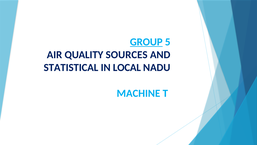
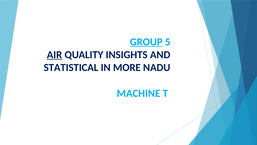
AIR underline: none -> present
SOURCES: SOURCES -> INSIGHTS
LOCAL: LOCAL -> MORE
